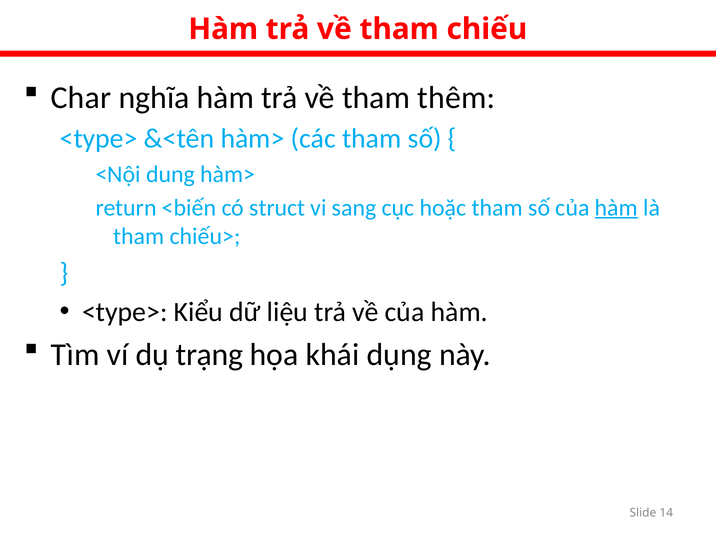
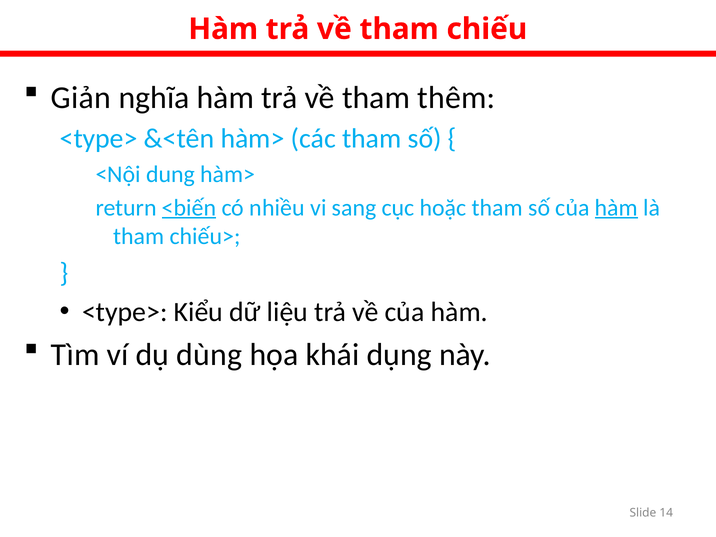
Char: Char -> Giản
<biến underline: none -> present
struct: struct -> nhiều
trạng: trạng -> dùng
